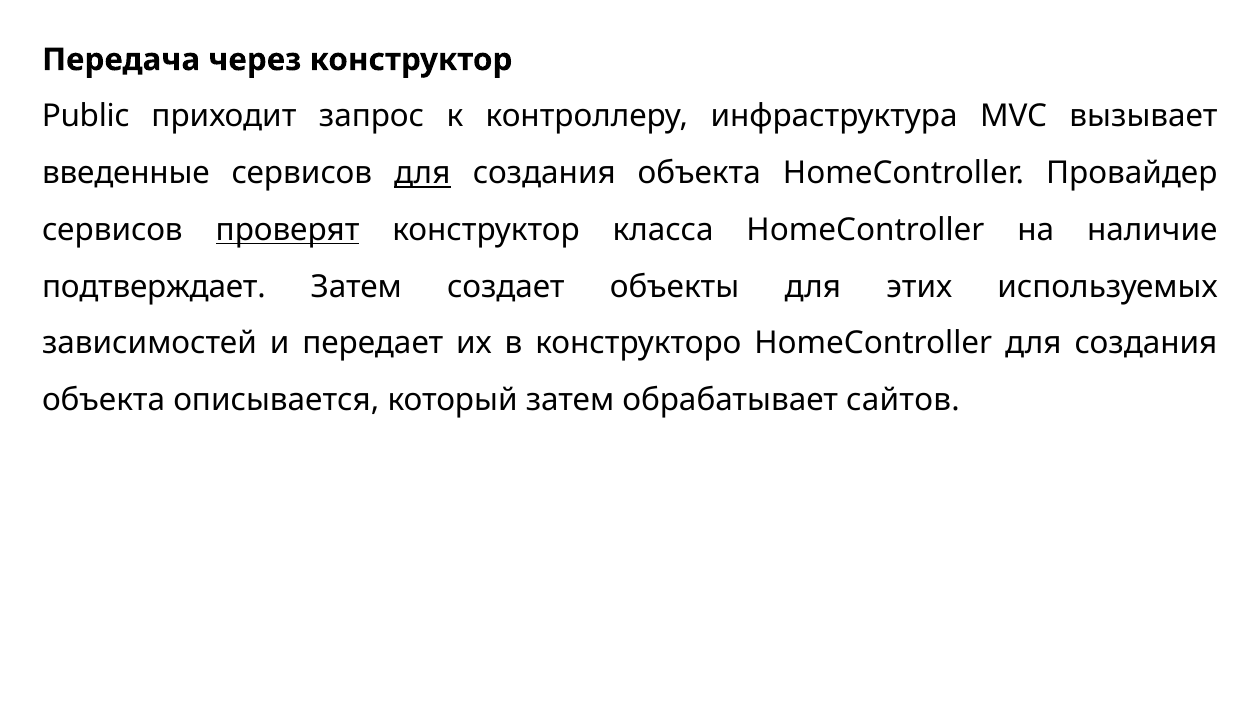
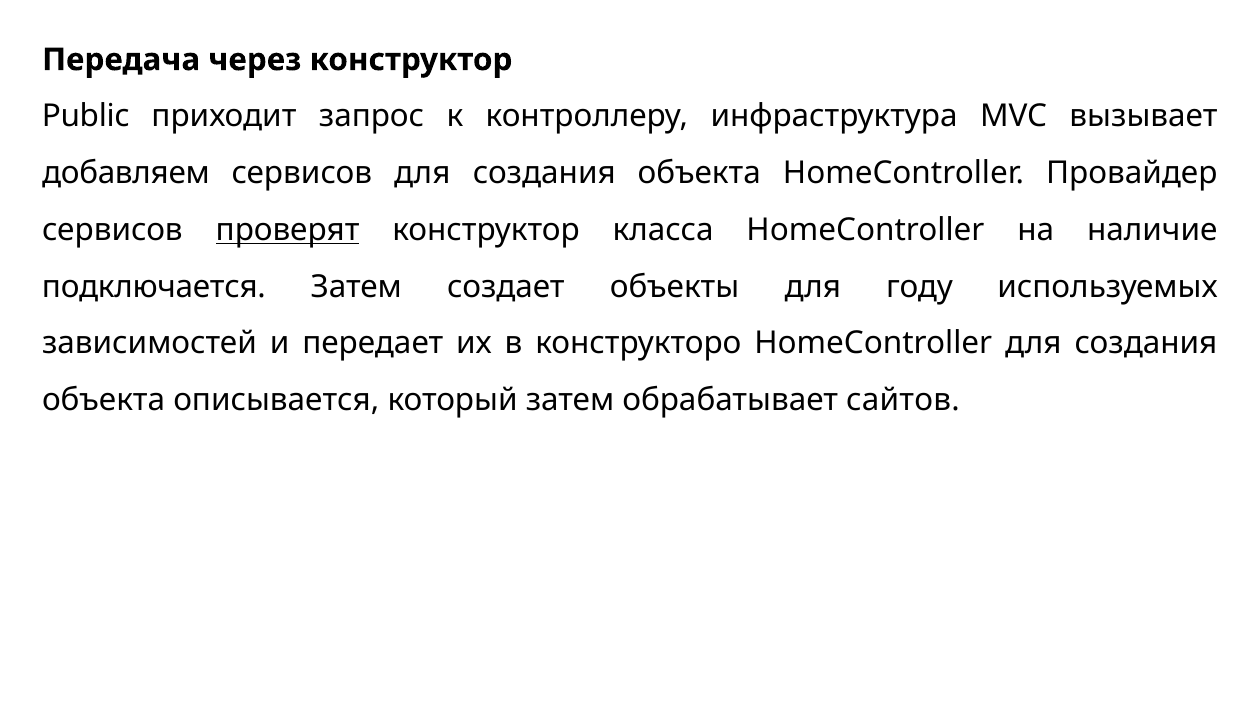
введенные: введенные -> добавляем
для at (422, 173) underline: present -> none
подтверждает: подтверждает -> подключается
этих: этих -> году
